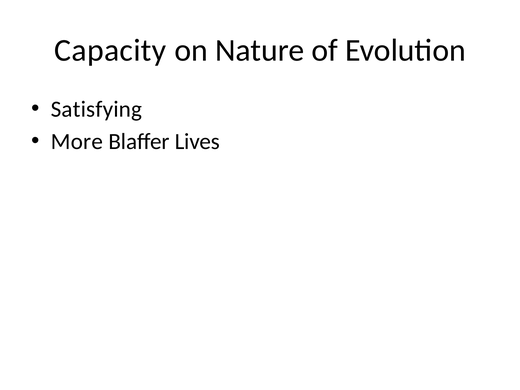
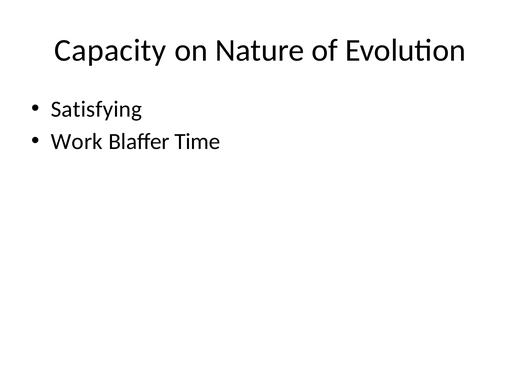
More: More -> Work
Lives: Lives -> Time
